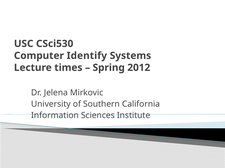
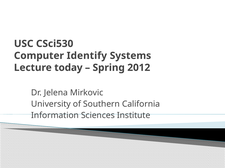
times: times -> today
